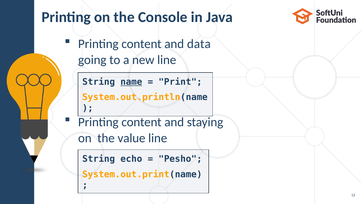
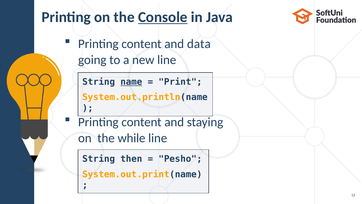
Console underline: none -> present
value: value -> while
echo: echo -> then
